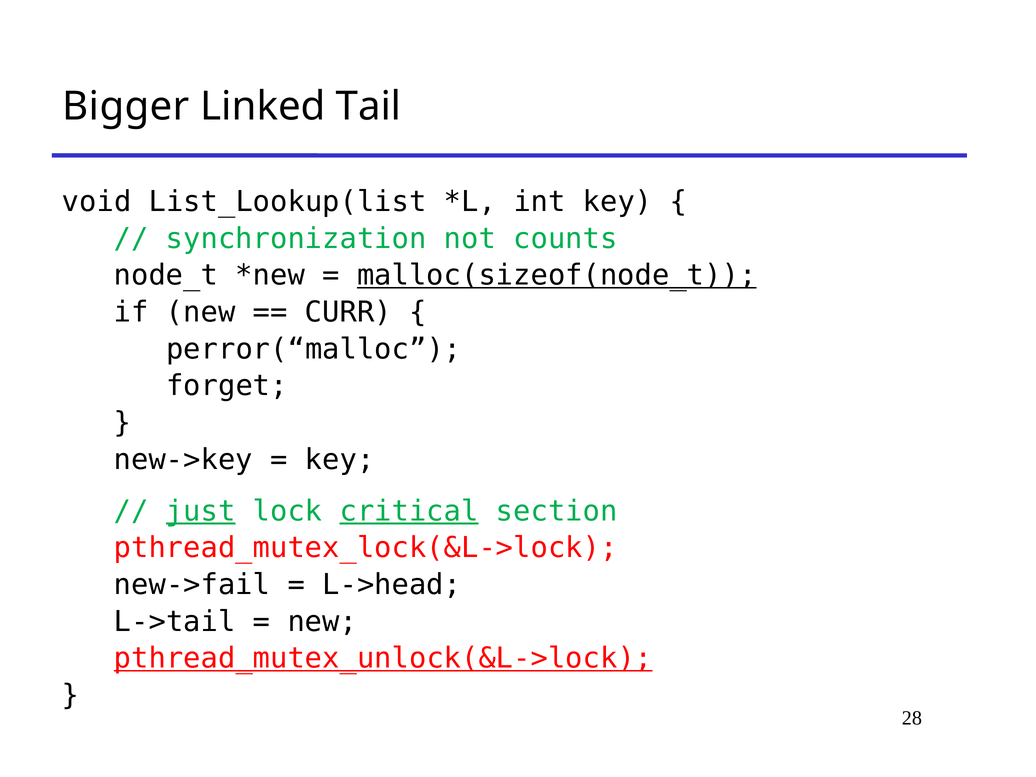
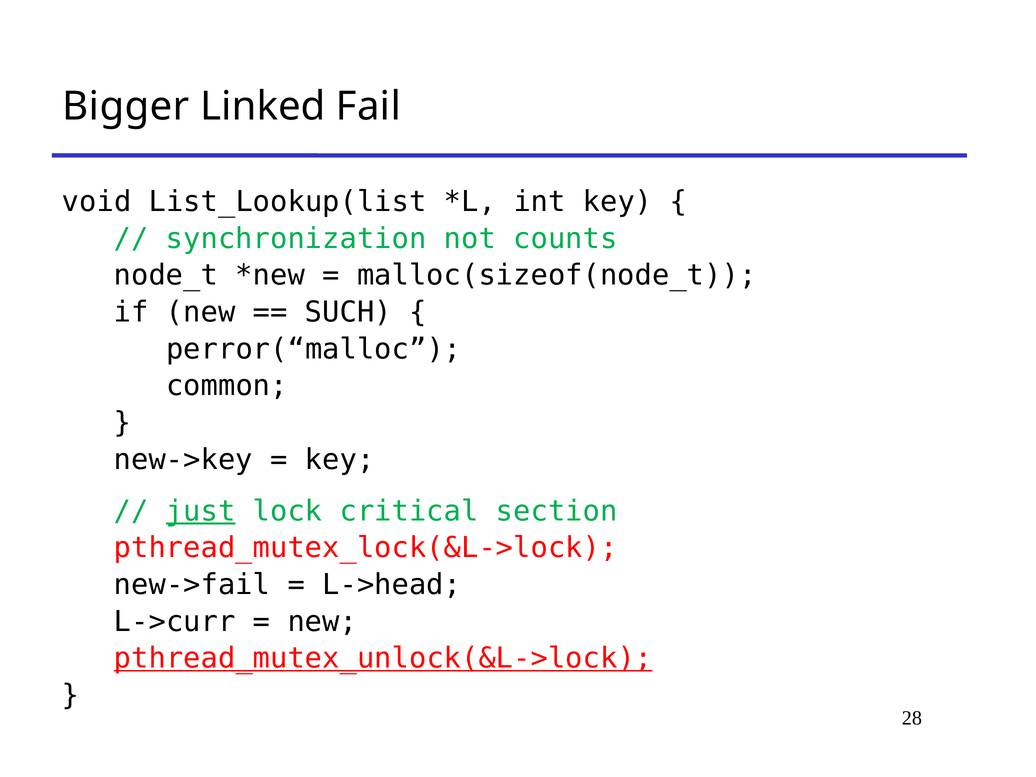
Tail: Tail -> Fail
malloc(sizeof(node_t underline: present -> none
CURR: CURR -> SUCH
forget: forget -> common
critical underline: present -> none
L->tail: L->tail -> L->curr
